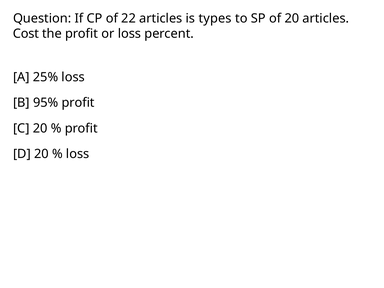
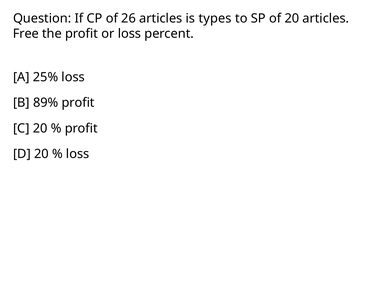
22: 22 -> 26
Cost: Cost -> Free
95%: 95% -> 89%
